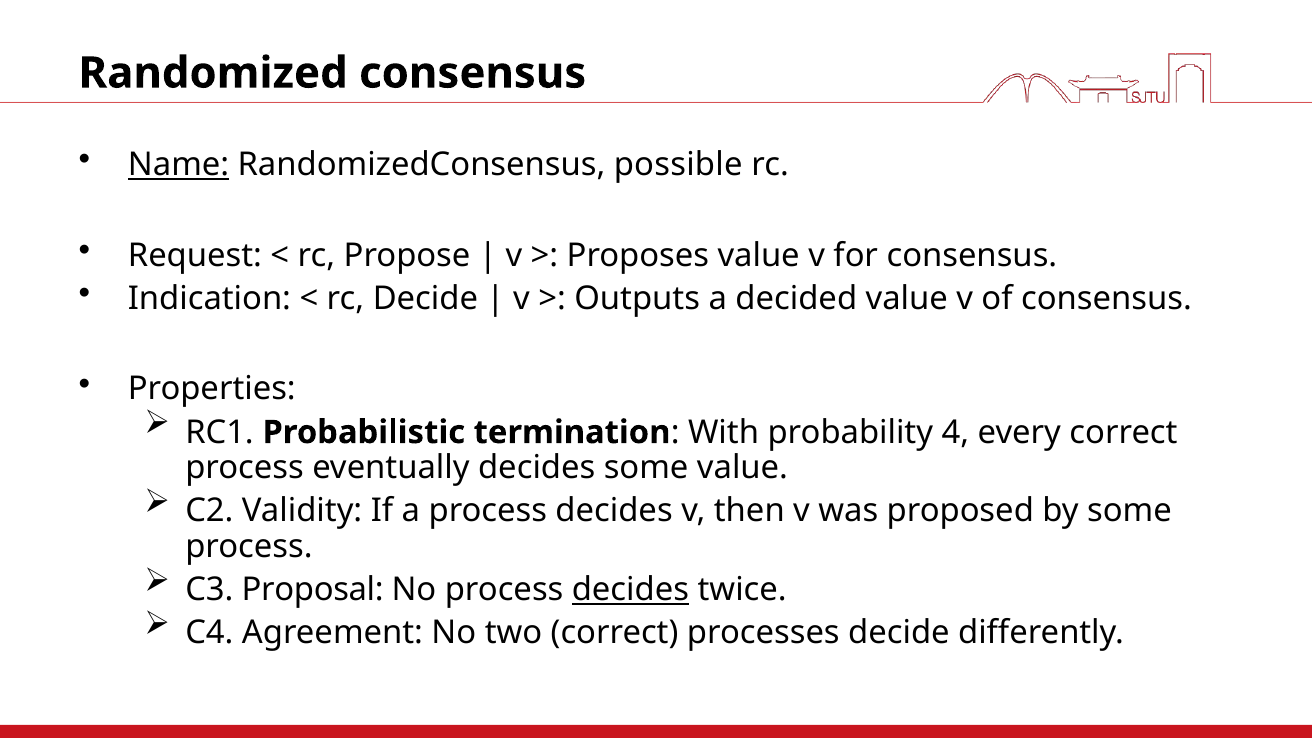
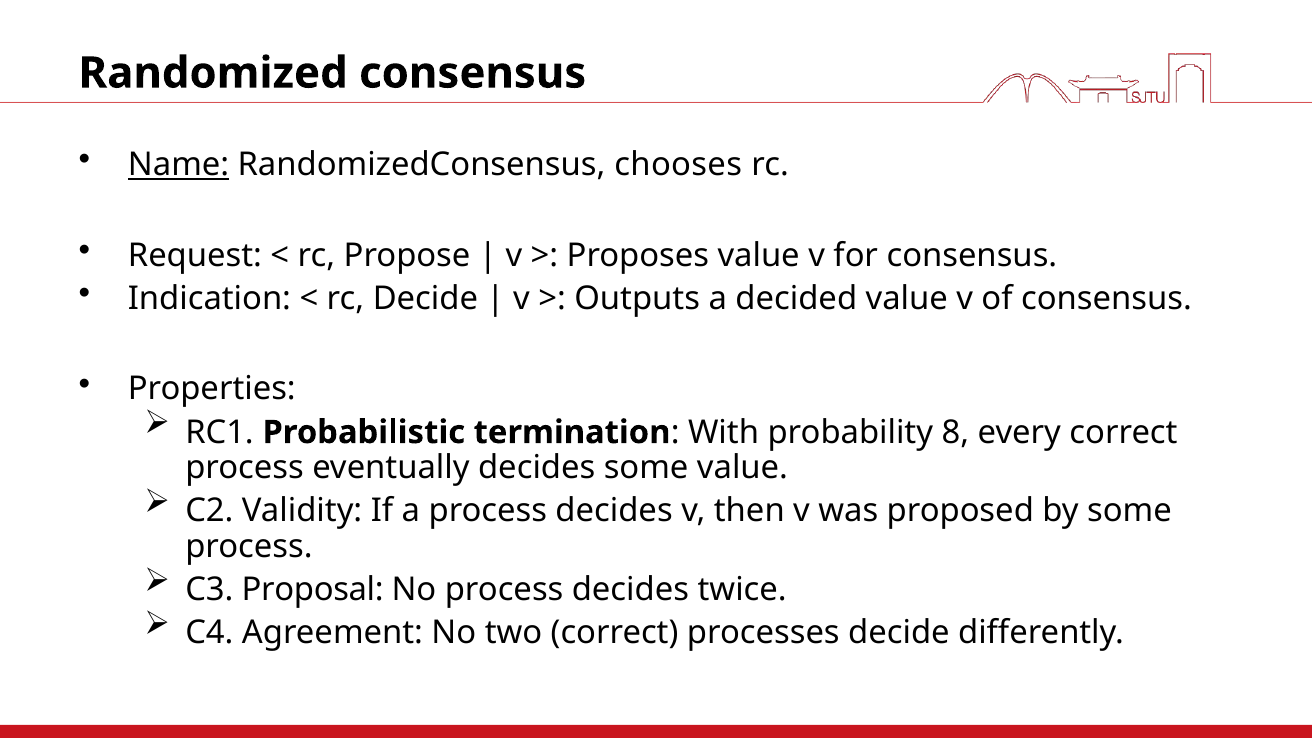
possible: possible -> chooses
4: 4 -> 8
decides at (630, 590) underline: present -> none
